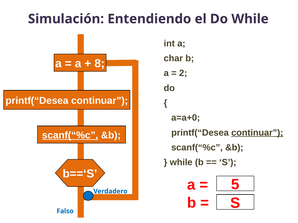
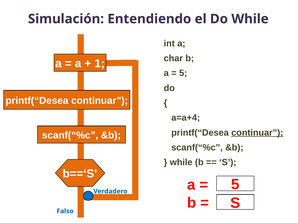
8: 8 -> 1
2 at (183, 73): 2 -> 5
a=a+0: a=a+0 -> a=a+4
scanf(“%c at (70, 136) underline: present -> none
